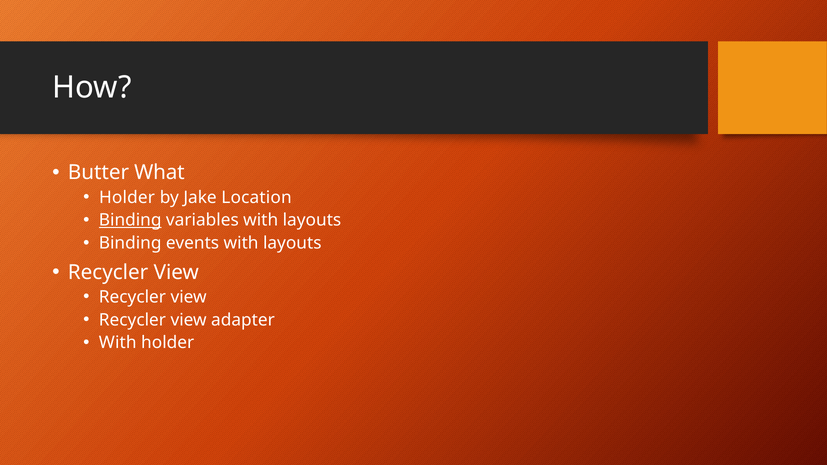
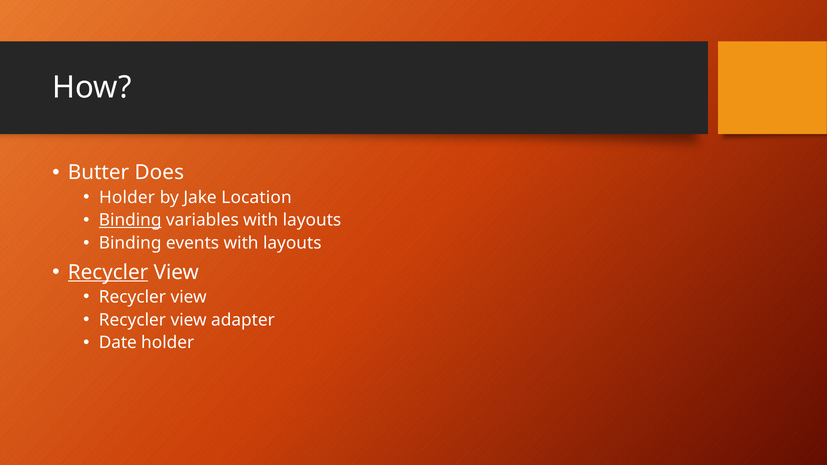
What: What -> Does
Recycler at (108, 272) underline: none -> present
With at (118, 343): With -> Date
